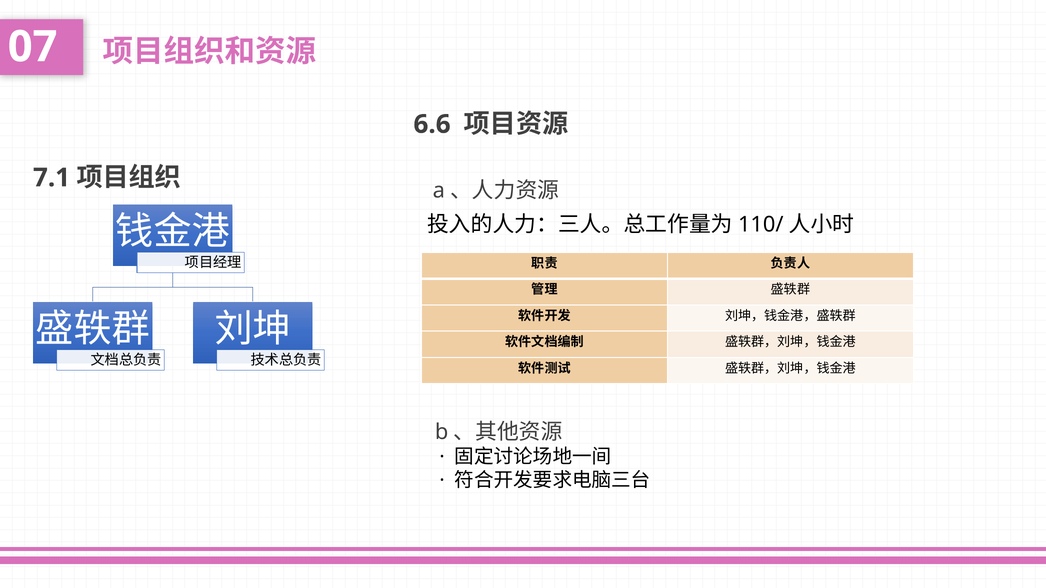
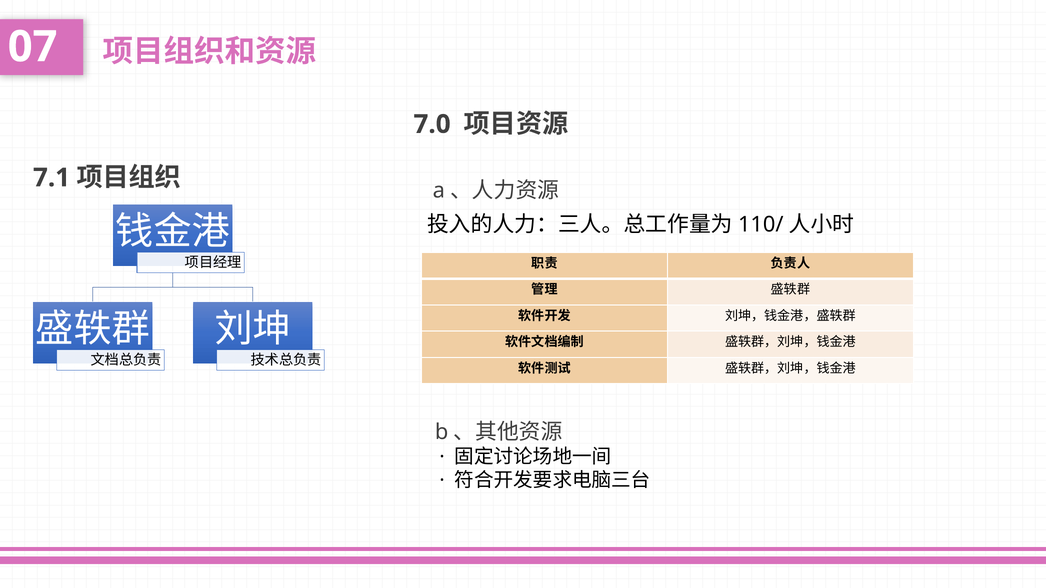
6.6: 6.6 -> 7.0
